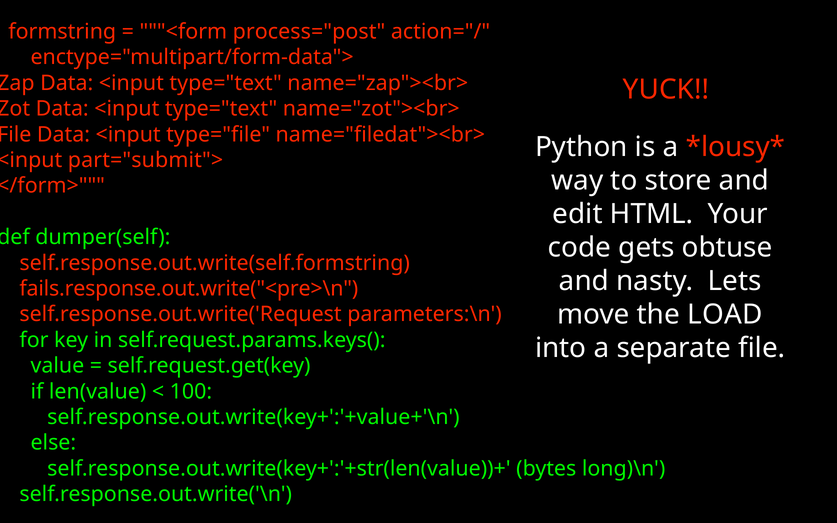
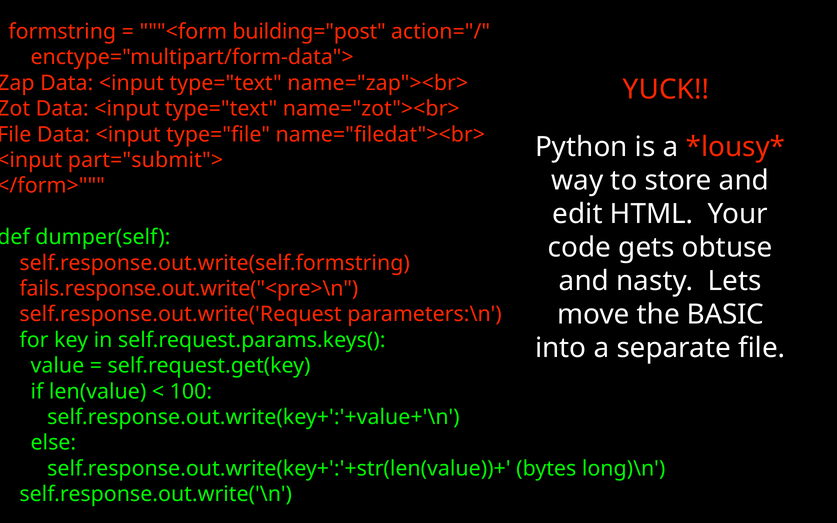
process="post: process="post -> building="post
LOAD: LOAD -> BASIC
